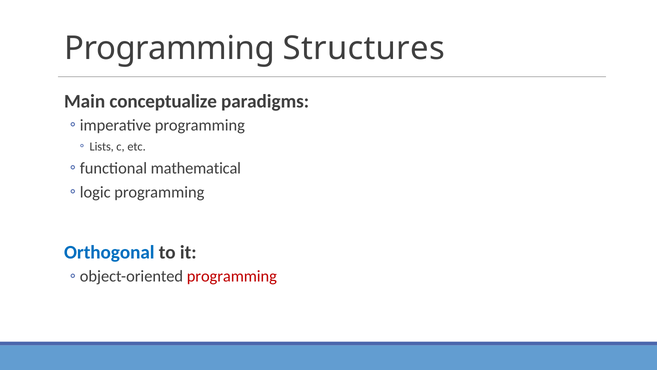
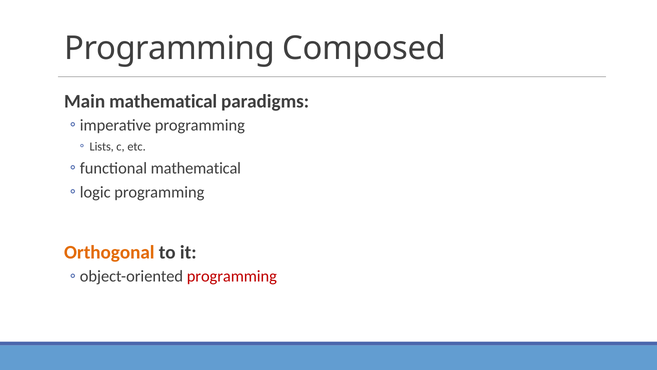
Structures: Structures -> Composed
Main conceptualize: conceptualize -> mathematical
Orthogonal colour: blue -> orange
